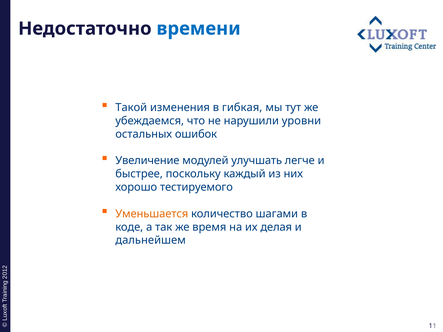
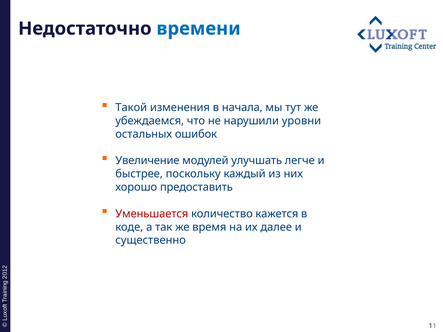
гибкая: гибкая -> начала
тестируемого: тестируемого -> предоставить
Уменьшается colour: orange -> red
шагами: шагами -> кажется
делая: делая -> далее
дальнейшем: дальнейшем -> существенно
